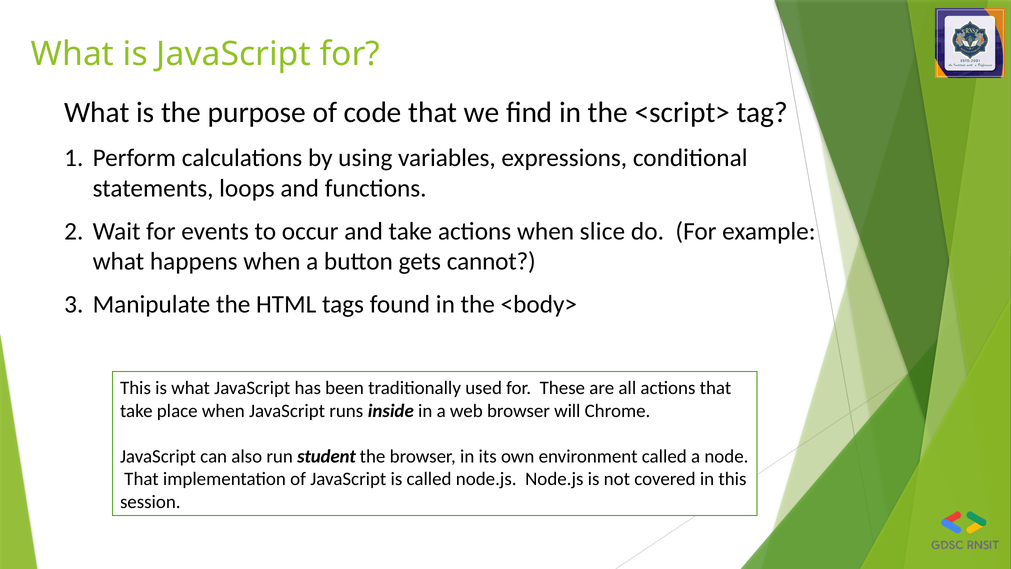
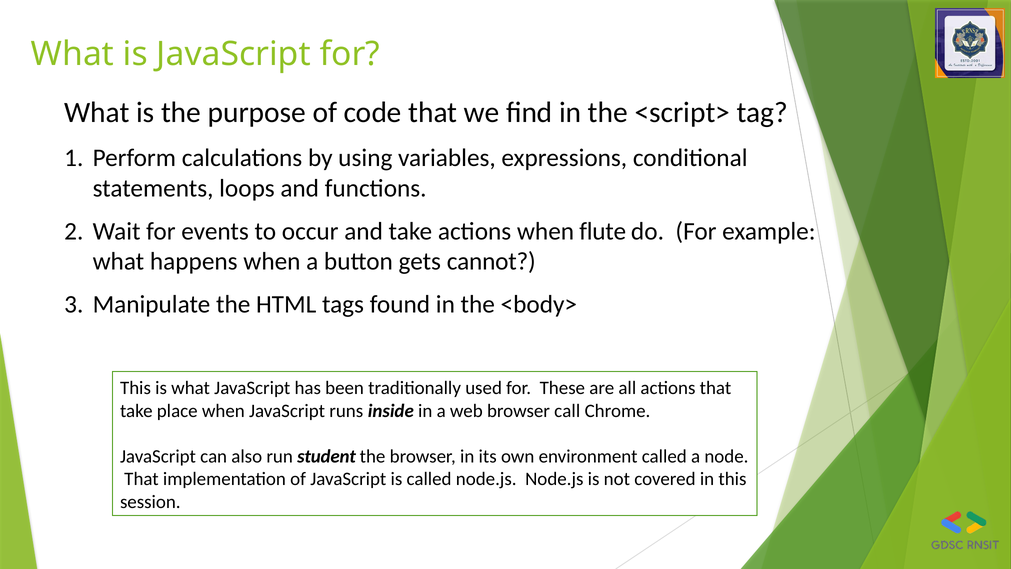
slice: slice -> flute
will: will -> call
